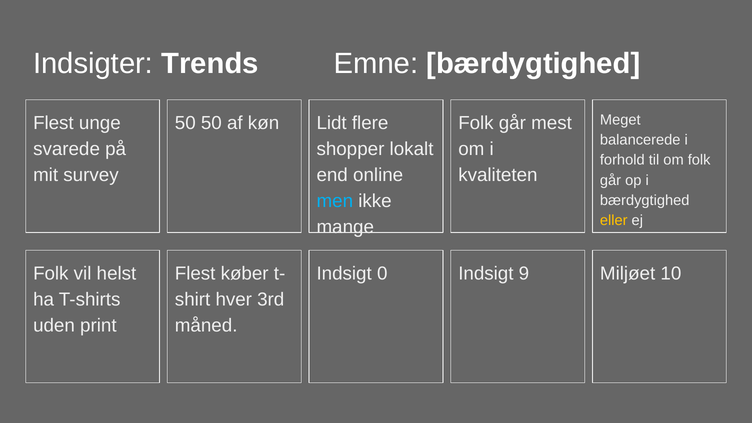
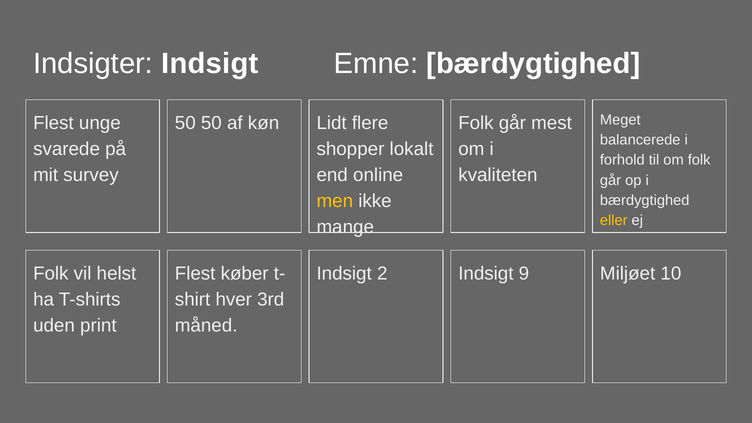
Indsigter Trends: Trends -> Indsigt
men colour: light blue -> yellow
0: 0 -> 2
